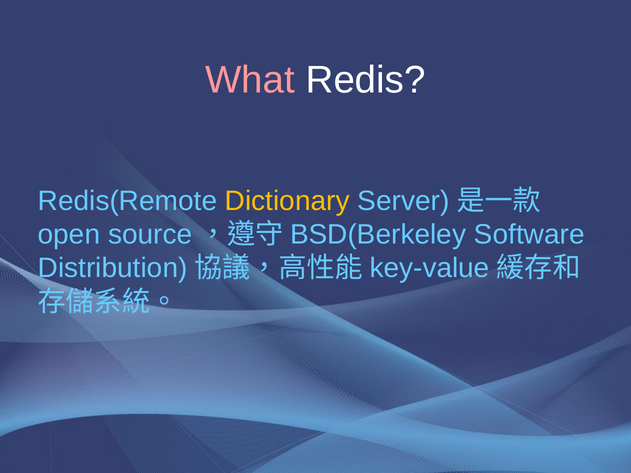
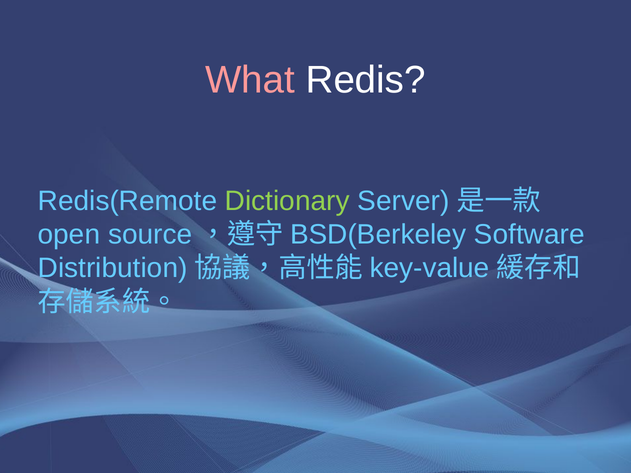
Dictionary colour: yellow -> light green
